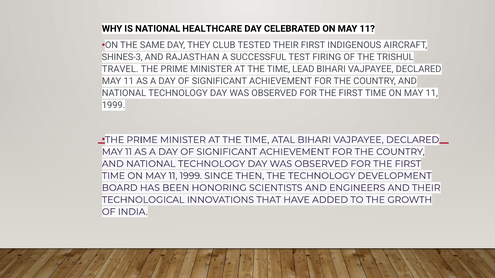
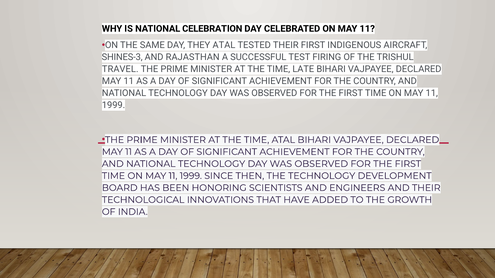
HEALTHCARE: HEALTHCARE -> CELEBRATION
THEY CLUB: CLUB -> ATAL
LEAD: LEAD -> LATE
